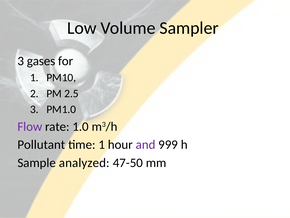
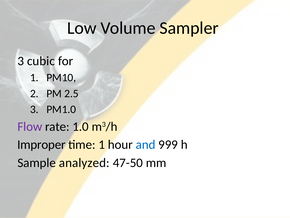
gases: gases -> cubic
Pollutant: Pollutant -> Improper
and colour: purple -> blue
